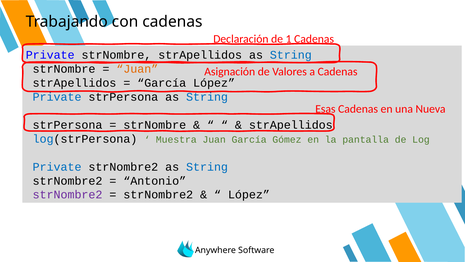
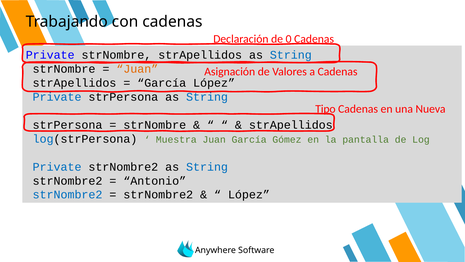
1: 1 -> 0
Esas: Esas -> Tipo
strNombre2 at (68, 194) colour: purple -> blue
